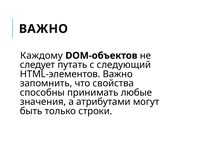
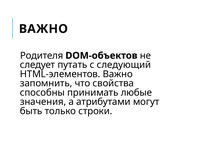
Каждому: Каждому -> Родителя
